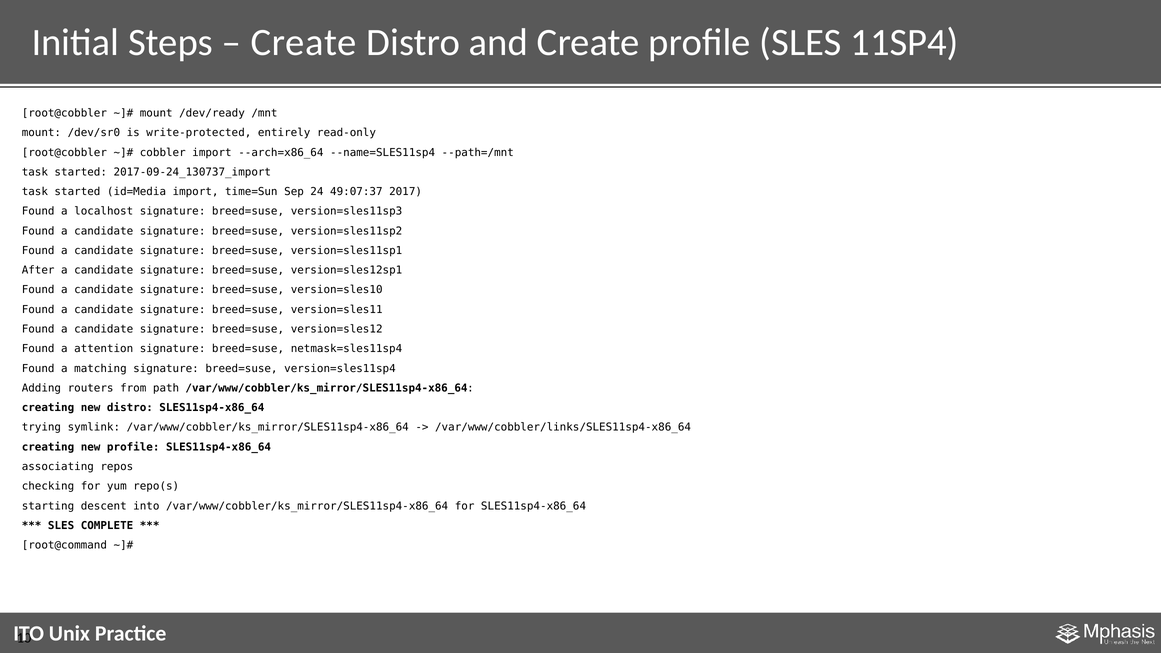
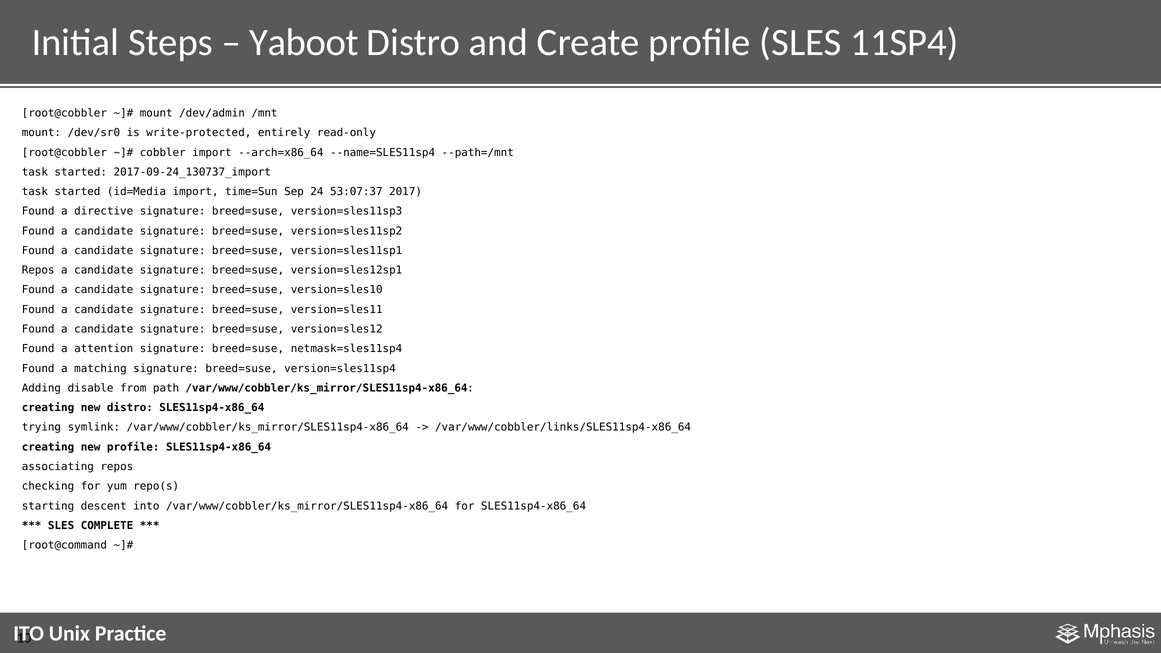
Create at (304, 42): Create -> Yaboot
/dev/ready: /dev/ready -> /dev/admin
49:07:37: 49:07:37 -> 53:07:37
localhost: localhost -> directive
After at (38, 270): After -> Repos
routers: routers -> disable
